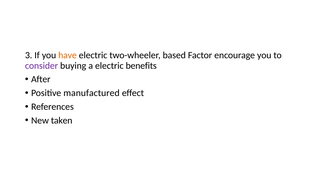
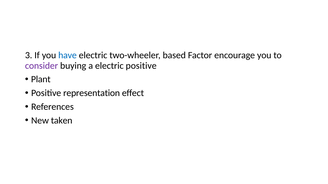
have colour: orange -> blue
electric benefits: benefits -> positive
After: After -> Plant
manufactured: manufactured -> representation
